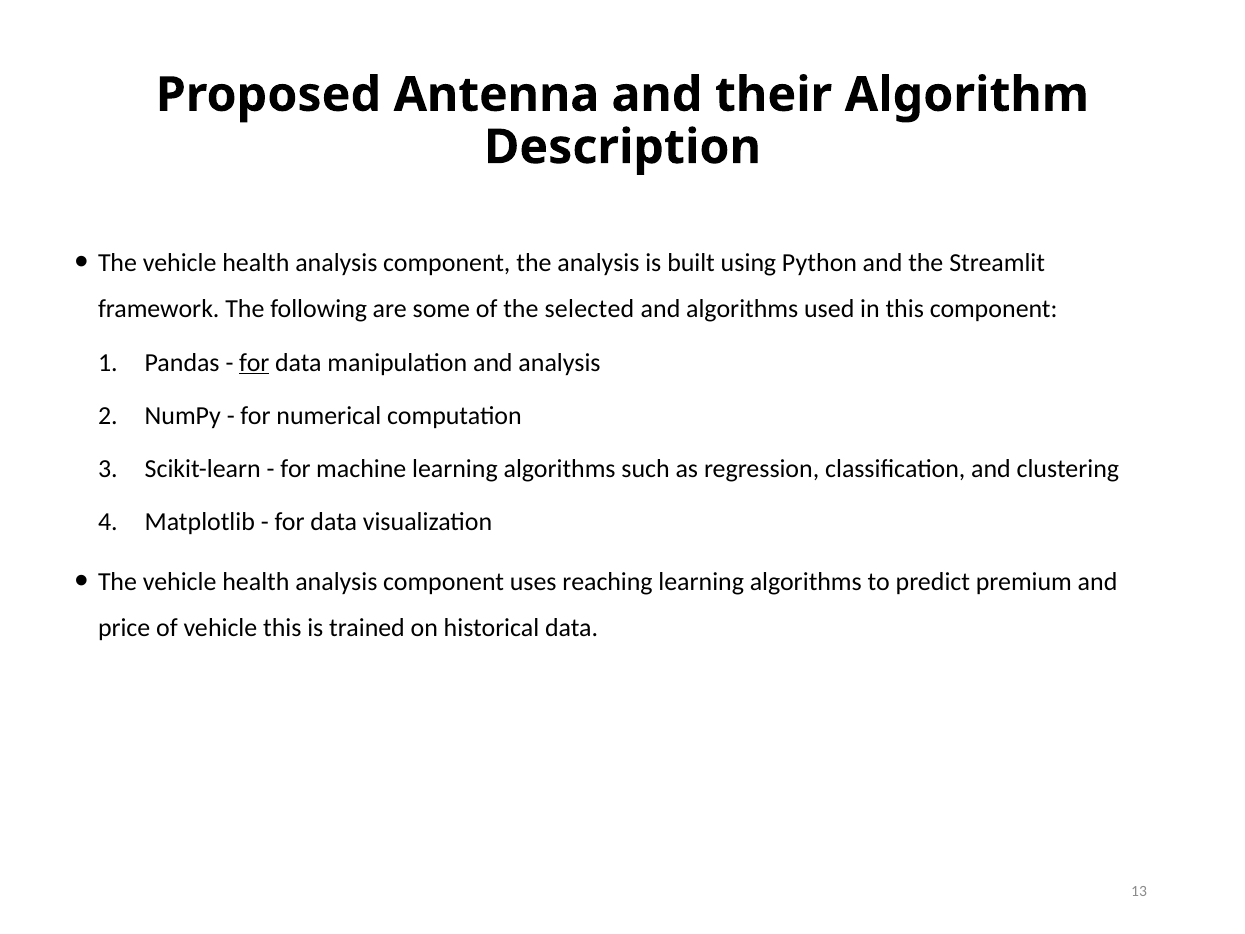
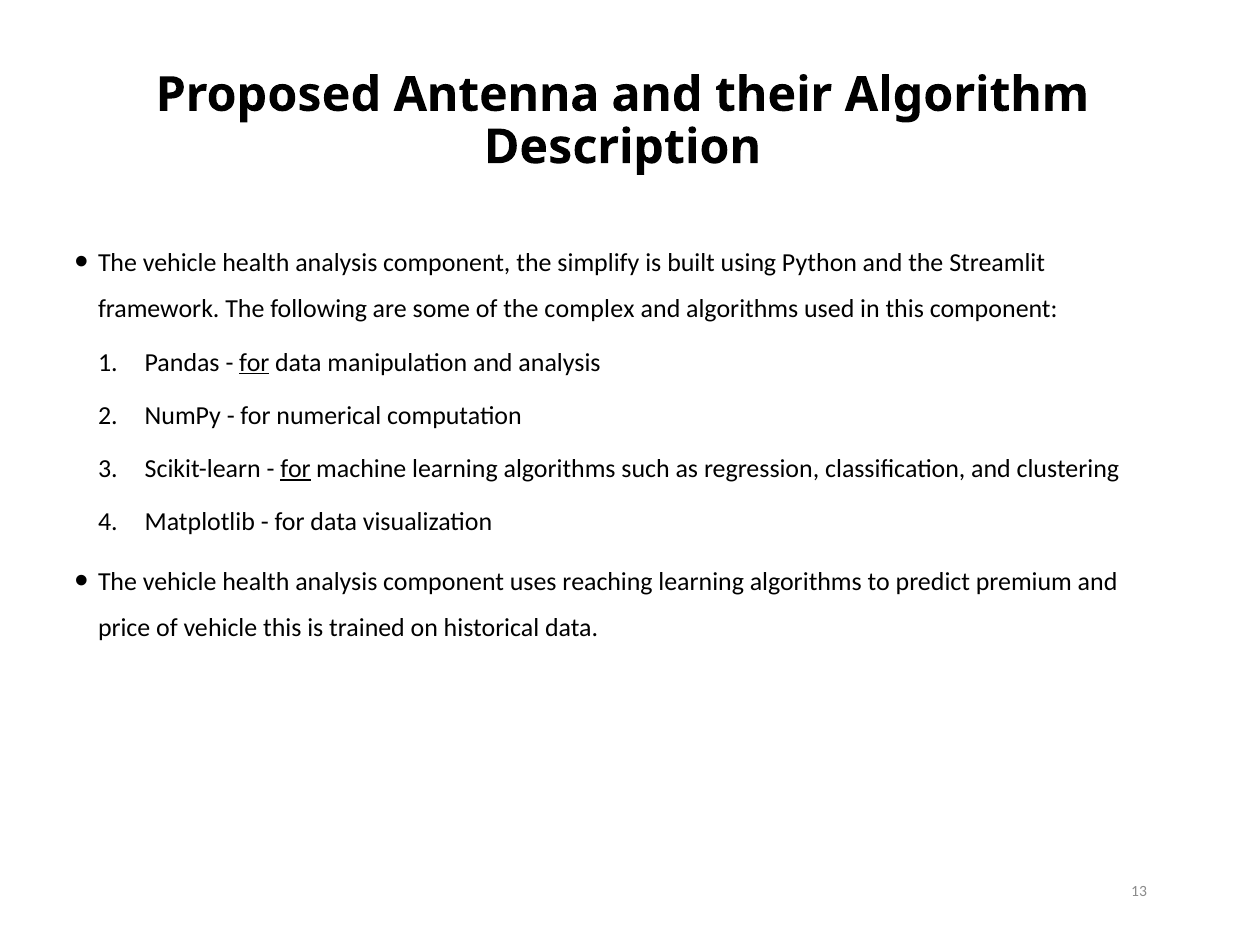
the analysis: analysis -> simplify
selected: selected -> complex
for at (296, 469) underline: none -> present
